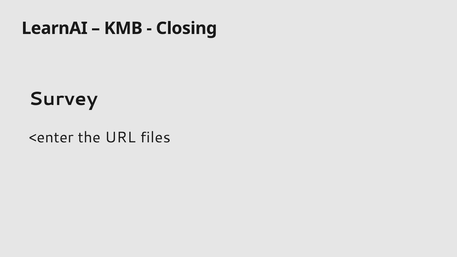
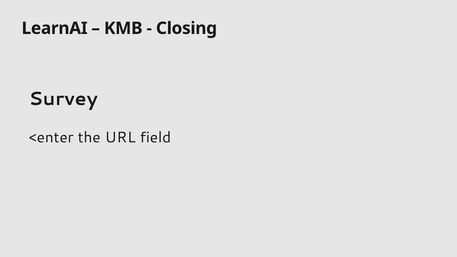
files: files -> field
